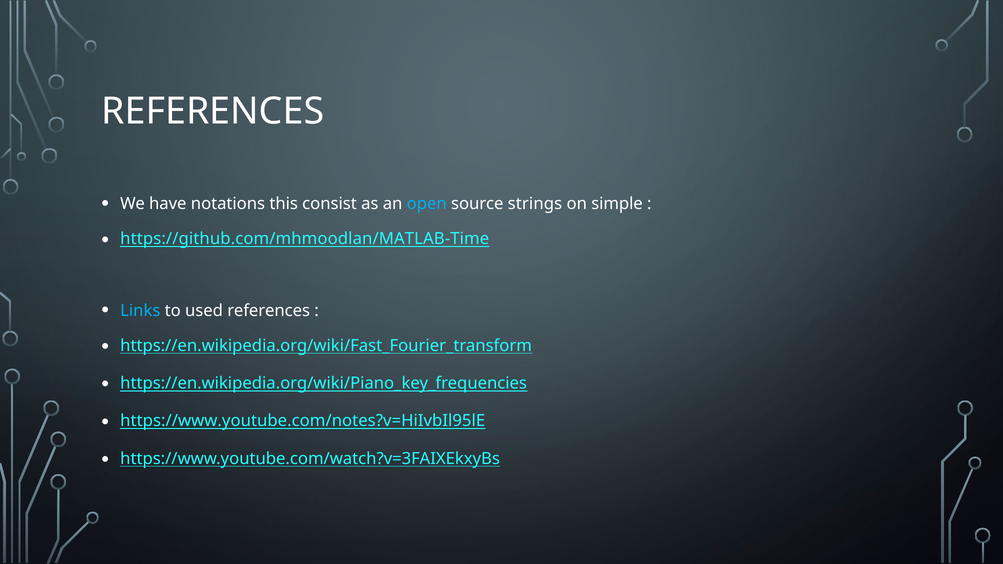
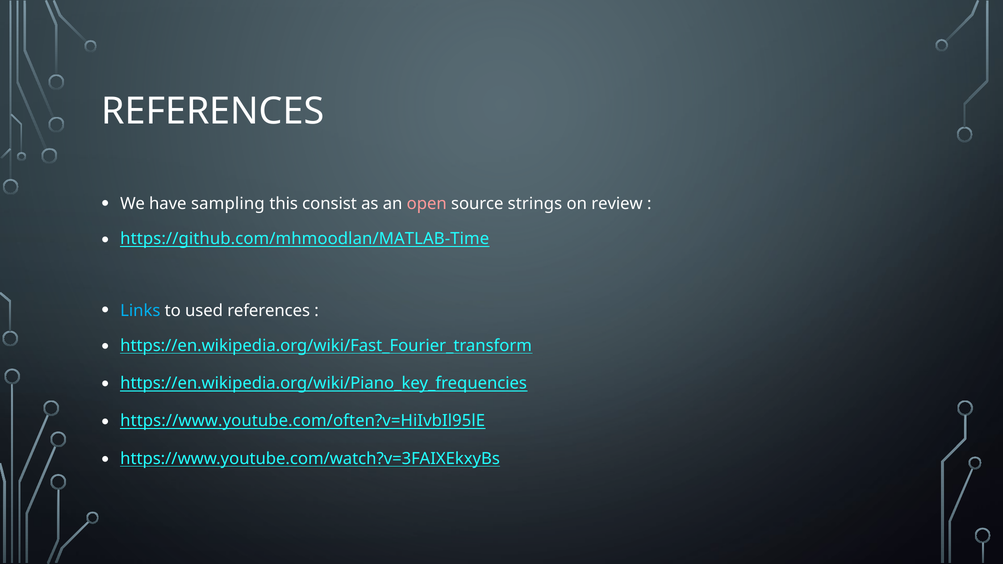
notations: notations -> sampling
open colour: light blue -> pink
simple: simple -> review
https://www.youtube.com/notes?v=HiIvbIl95lE: https://www.youtube.com/notes?v=HiIvbIl95lE -> https://www.youtube.com/often?v=HiIvbIl95lE
